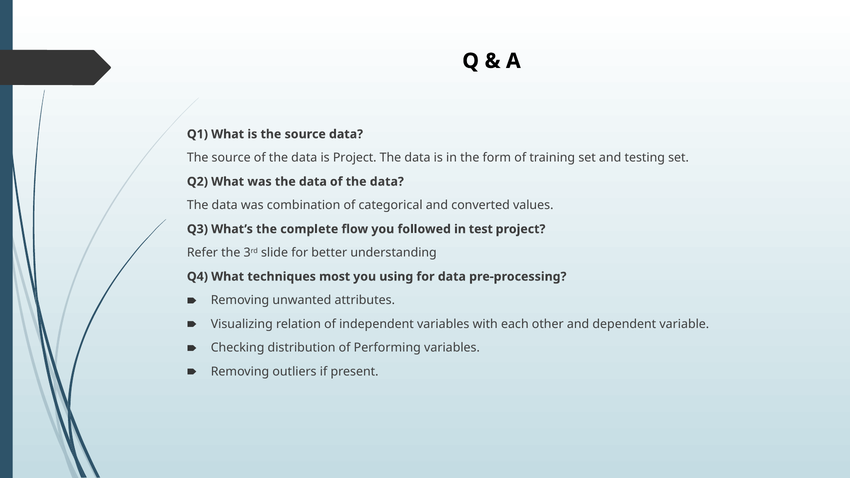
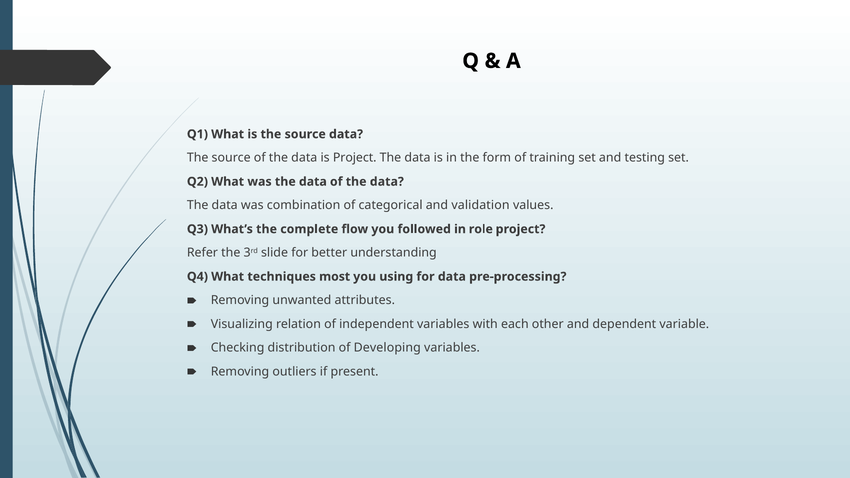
converted: converted -> validation
test: test -> role
Performing: Performing -> Developing
